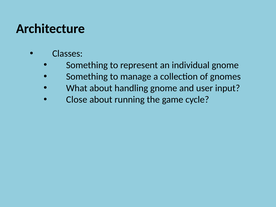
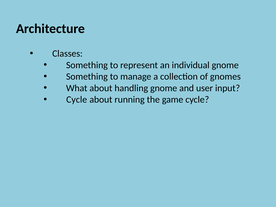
Close at (77, 100): Close -> Cycle
